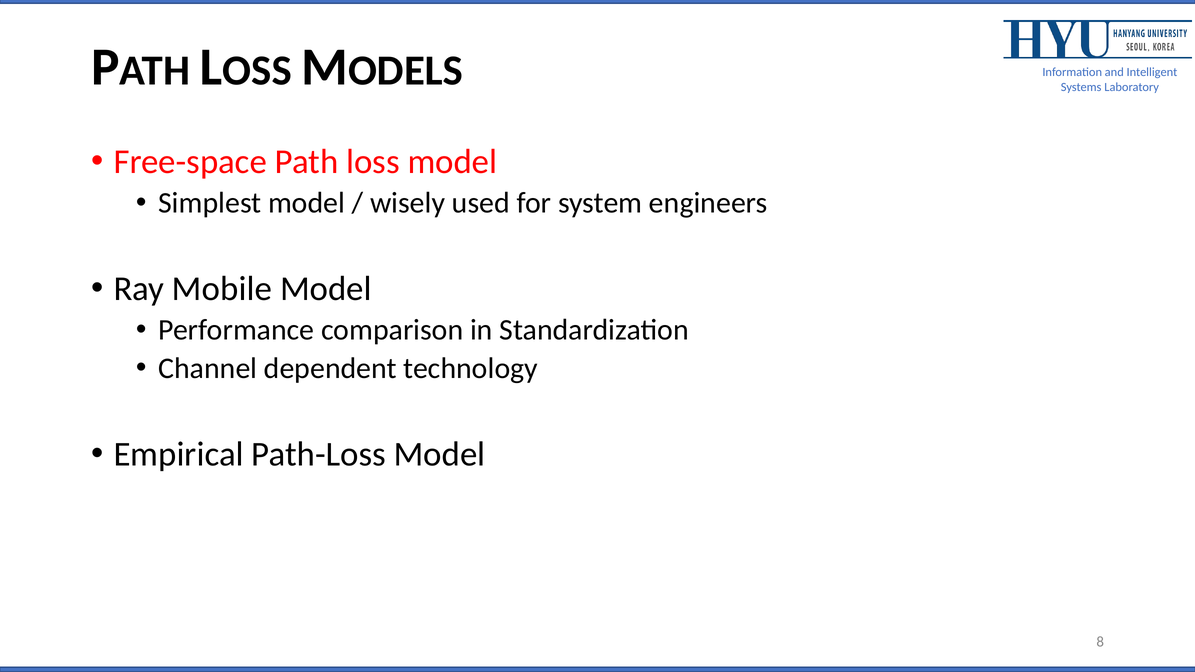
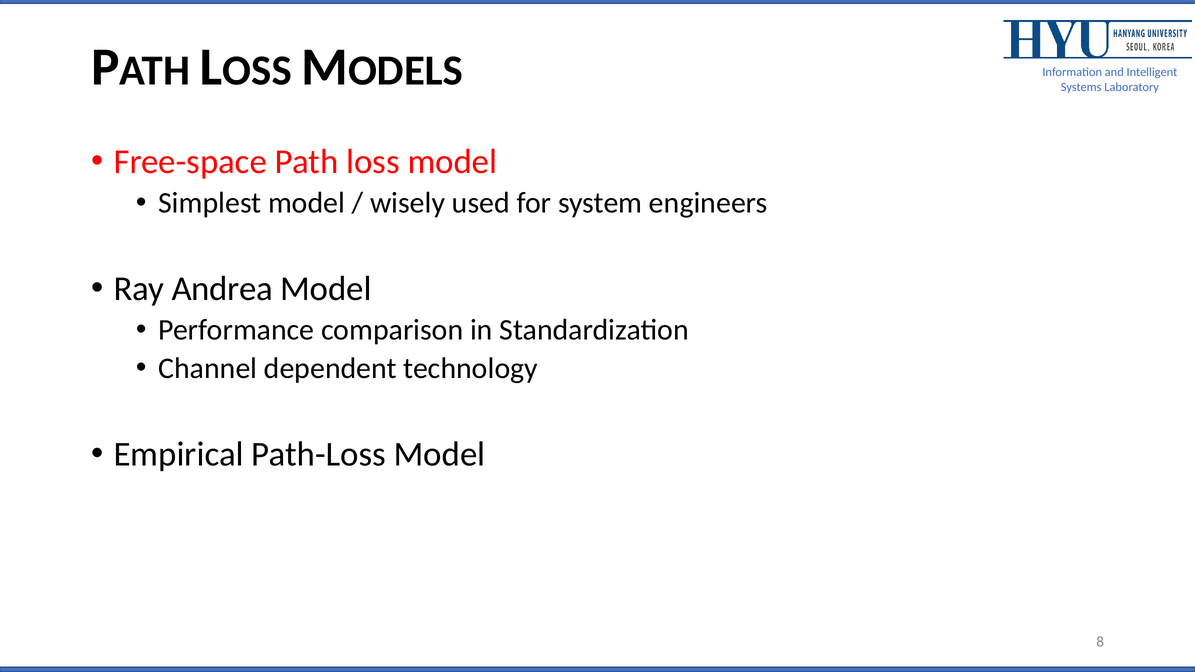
Mobile: Mobile -> Andrea
